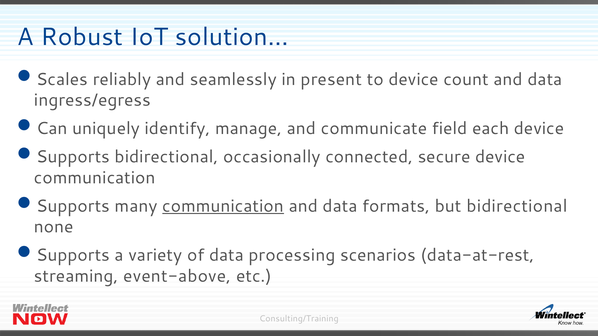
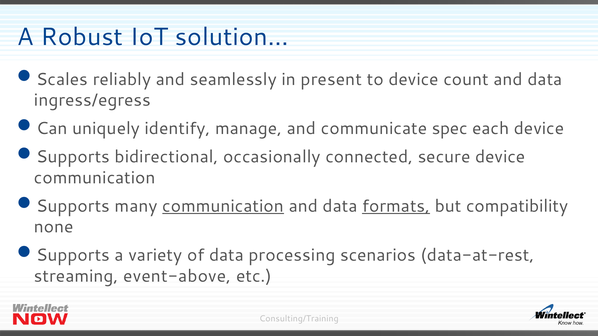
field: field -> spec
formats underline: none -> present
but bidirectional: bidirectional -> compatibility
